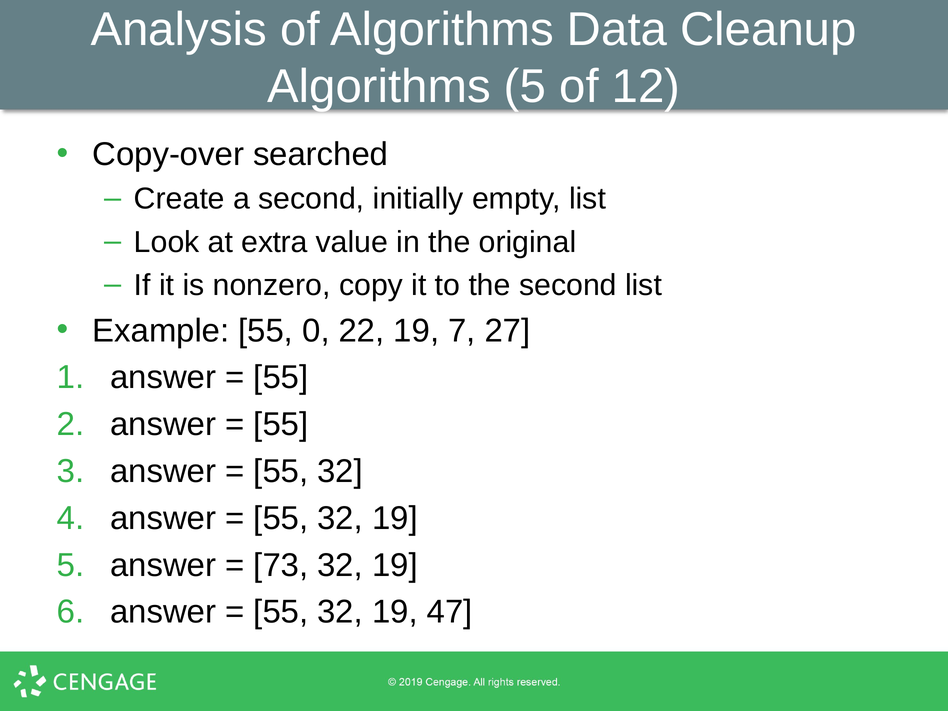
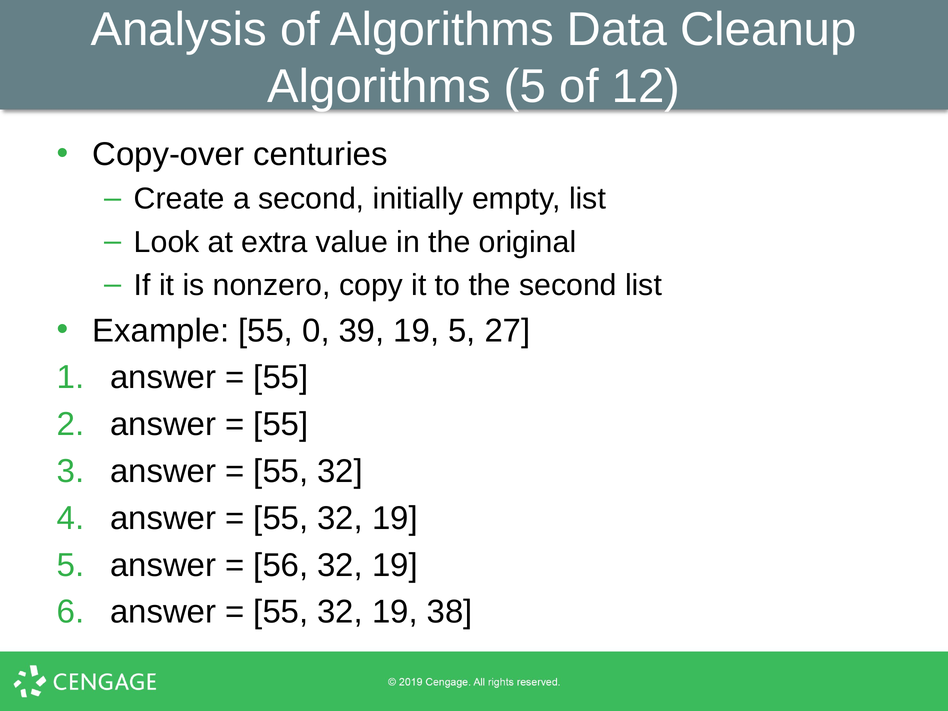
searched: searched -> centuries
22: 22 -> 39
7 at (462, 331): 7 -> 5
73: 73 -> 56
47: 47 -> 38
